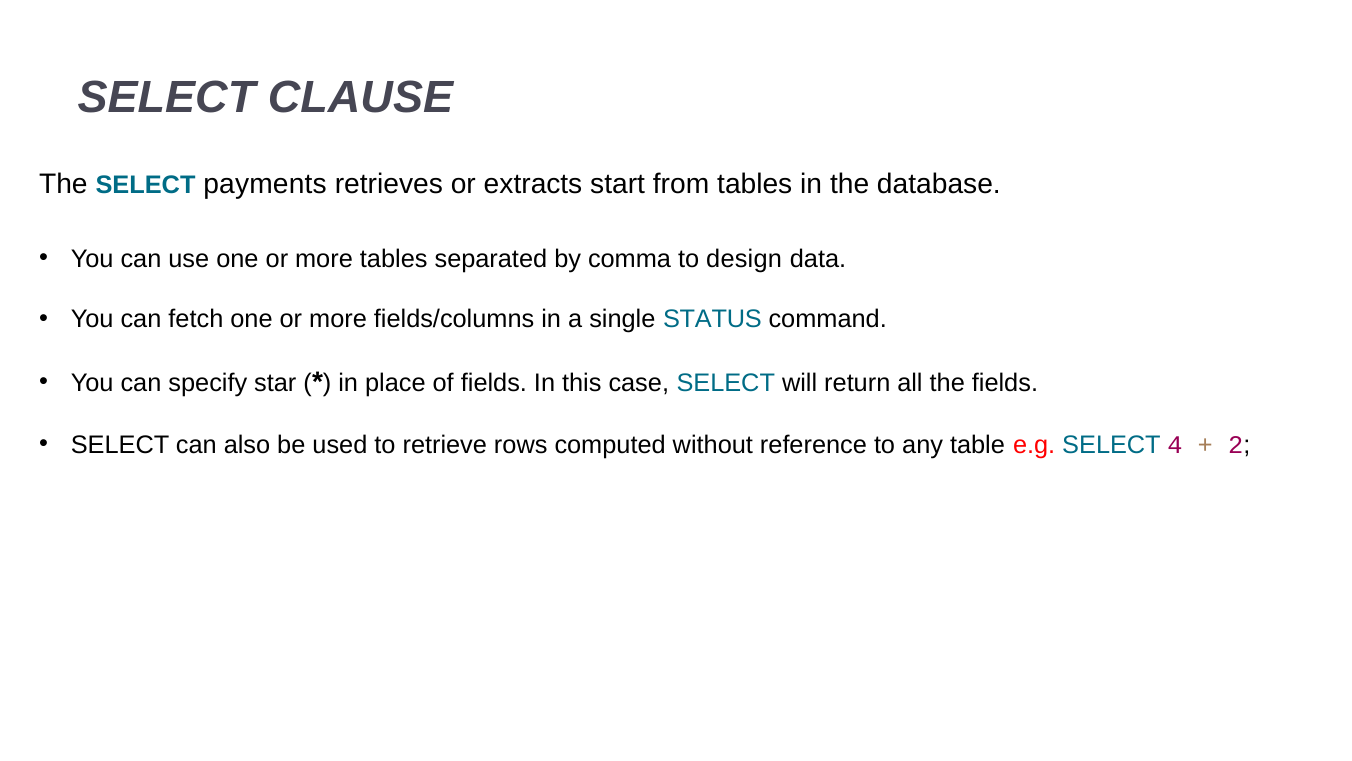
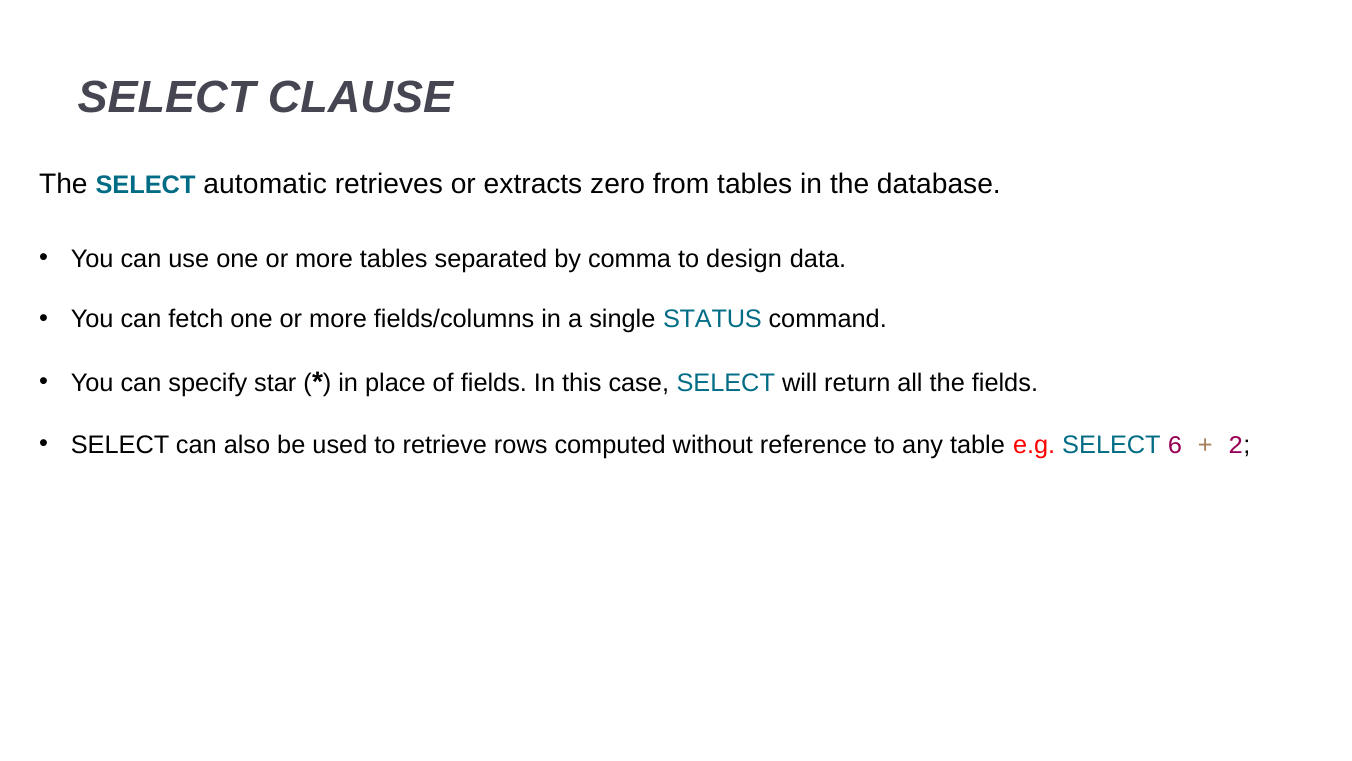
payments: payments -> automatic
start: start -> zero
4: 4 -> 6
